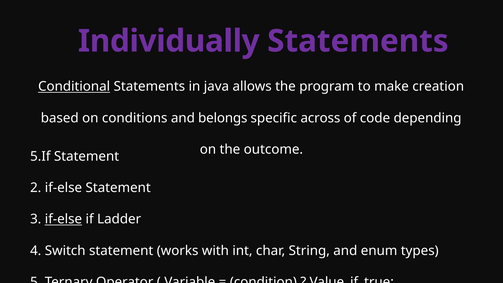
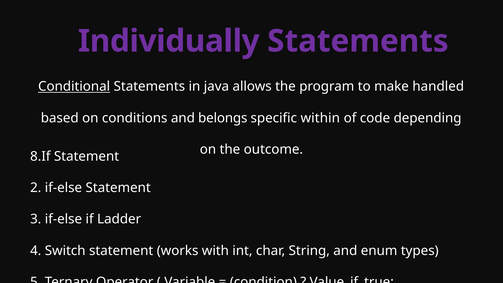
creation: creation -> handled
across: across -> within
5.If: 5.If -> 8.If
if-else at (63, 219) underline: present -> none
